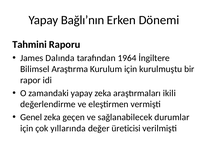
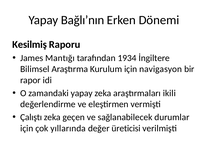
Tahmini: Tahmini -> Kesilmiş
Dalında: Dalında -> Mantığı
1964: 1964 -> 1934
kurulmuştu: kurulmuştu -> navigasyon
Genel: Genel -> Çalıştı
